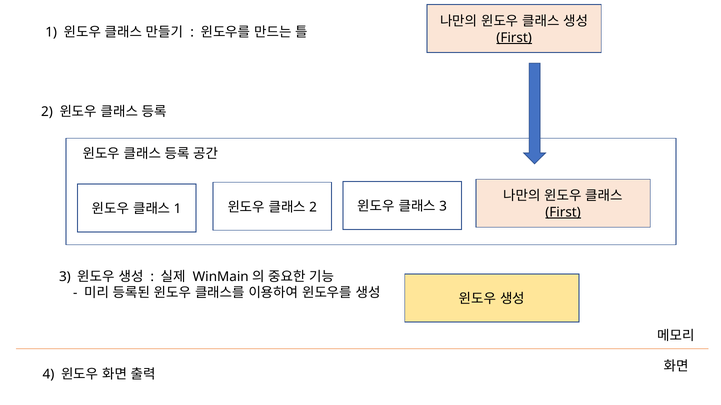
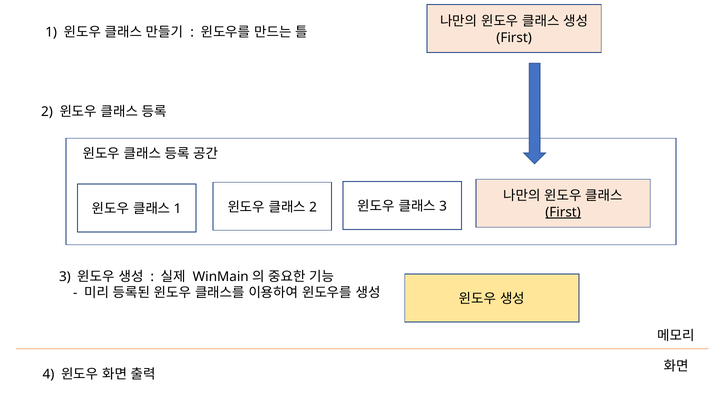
First at (514, 38) underline: present -> none
